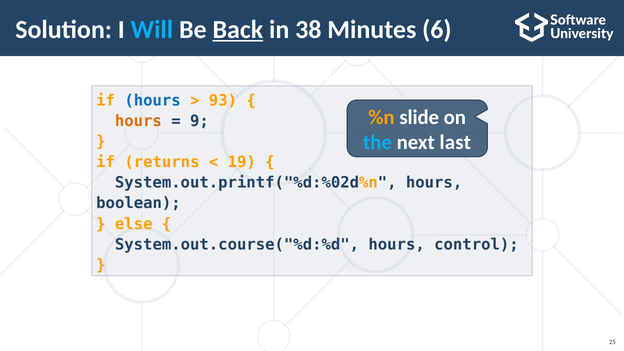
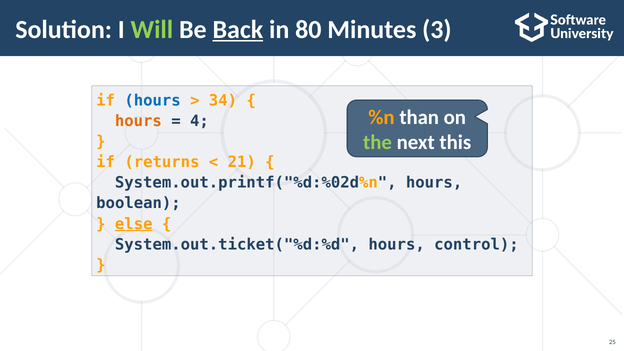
Will colour: light blue -> light green
38: 38 -> 80
6: 6 -> 3
93: 93 -> 34
slide: slide -> than
9: 9 -> 4
the colour: light blue -> light green
last: last -> this
19: 19 -> 21
else underline: none -> present
System.out.course("%d:%d: System.out.course("%d:%d -> System.out.ticket("%d:%d
